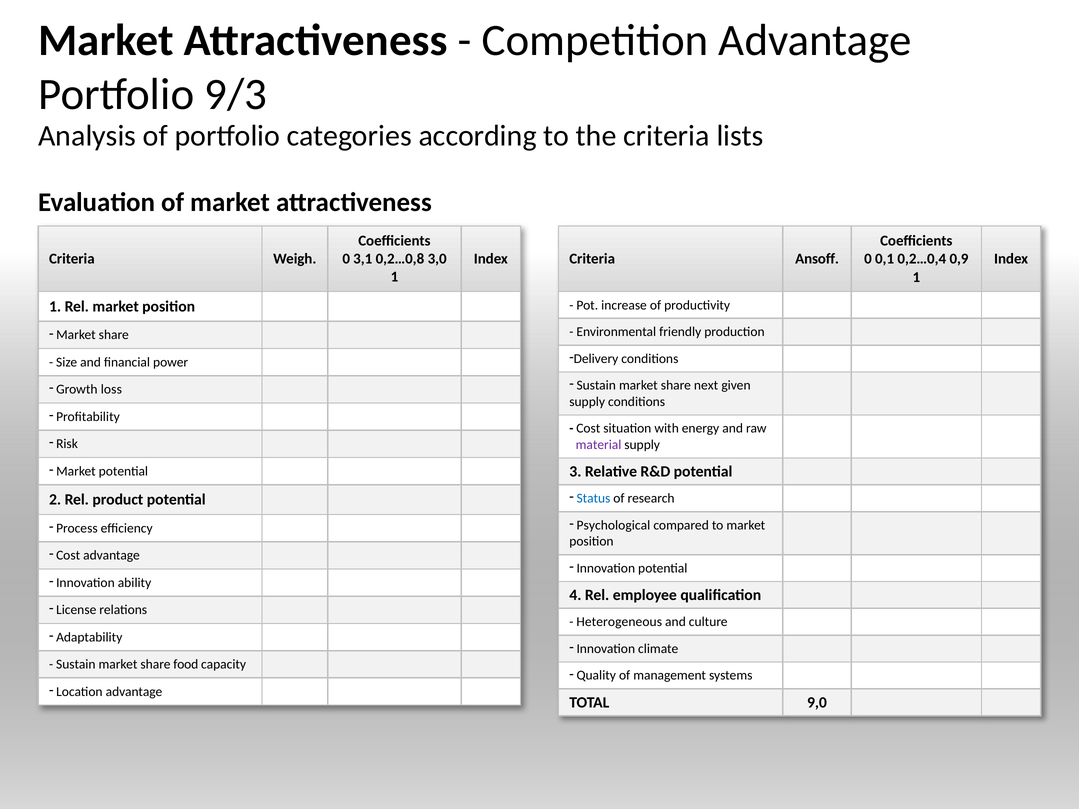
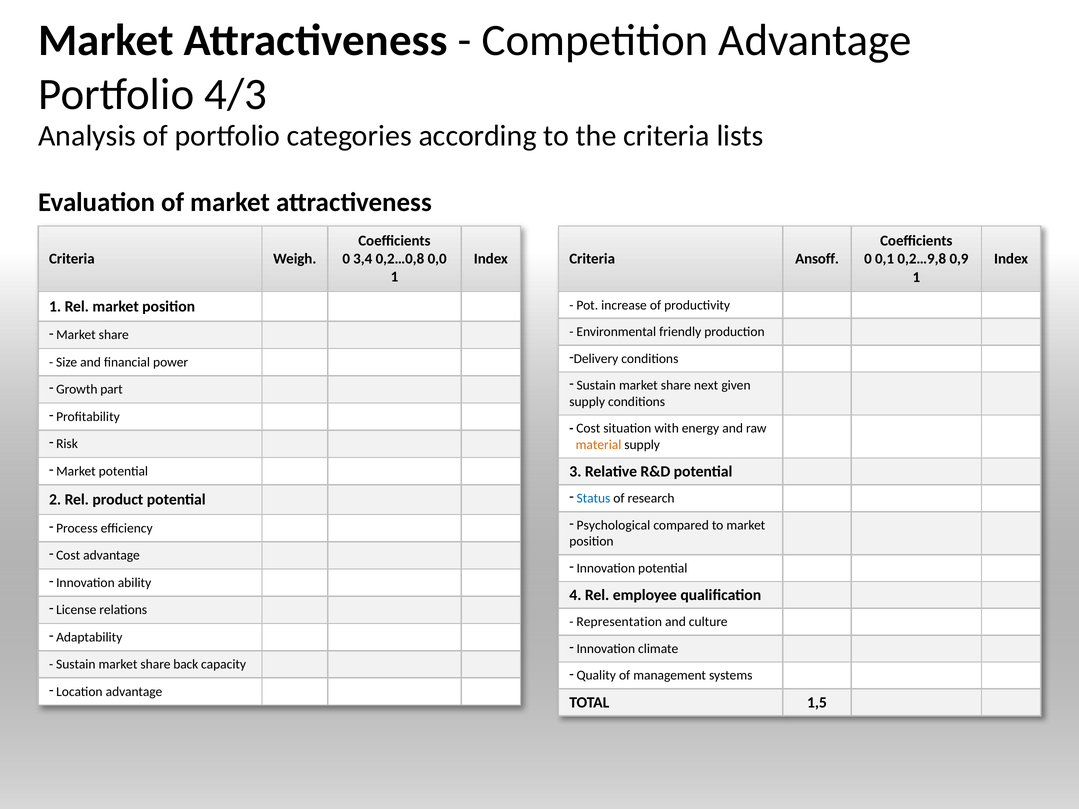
9/3: 9/3 -> 4/3
3,1: 3,1 -> 3,4
3,0: 3,0 -> 0,0
0,2…0,4: 0,2…0,4 -> 0,2…9,8
loss: loss -> part
material colour: purple -> orange
Heterogeneous: Heterogeneous -> Representation
food: food -> back
9,0: 9,0 -> 1,5
